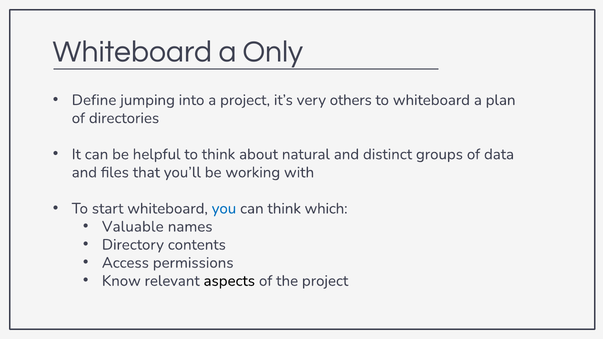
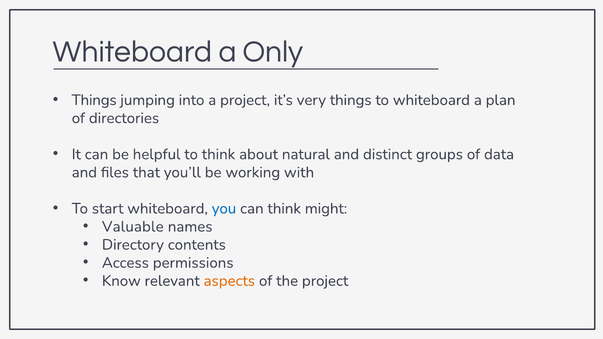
Define at (94, 100): Define -> Things
very others: others -> things
which: which -> might
aspects colour: black -> orange
